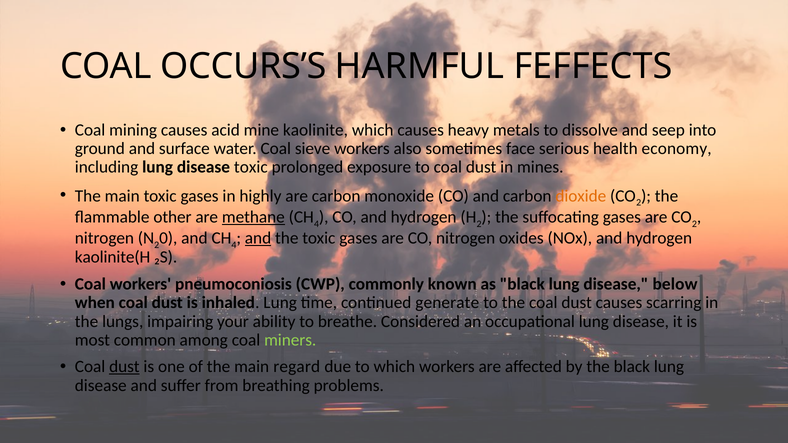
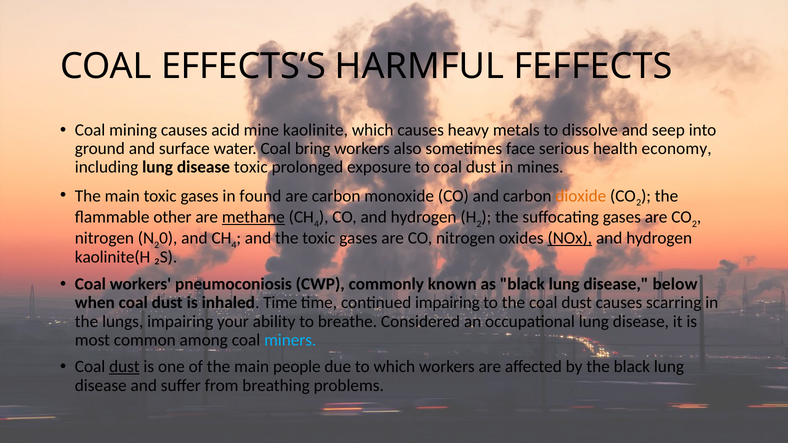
OCCURS’S: OCCURS’S -> EFFECTS’S
sieve: sieve -> bring
highly: highly -> found
and at (258, 238) underline: present -> none
NOx underline: none -> present
inhaled Lung: Lung -> Time
continued generate: generate -> impairing
miners colour: light green -> light blue
regard: regard -> people
